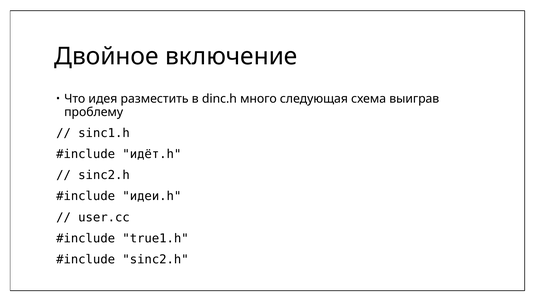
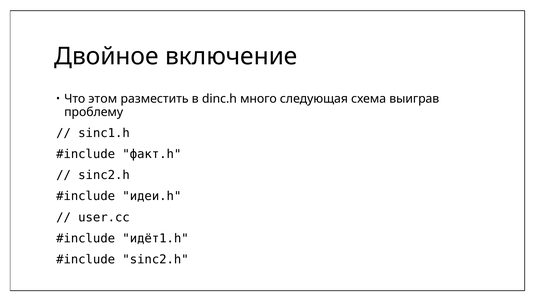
идея: идея -> этом
идёт.h: идёт.h -> факт.h
true1.h: true1.h -> идёт1.h
